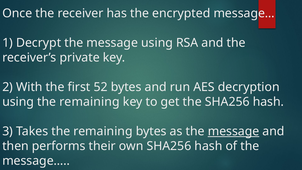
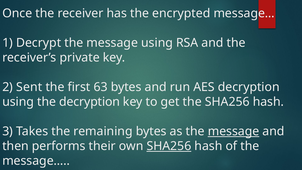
With: With -> Sent
52: 52 -> 63
using the remaining: remaining -> decryption
SHA256 at (169, 146) underline: none -> present
